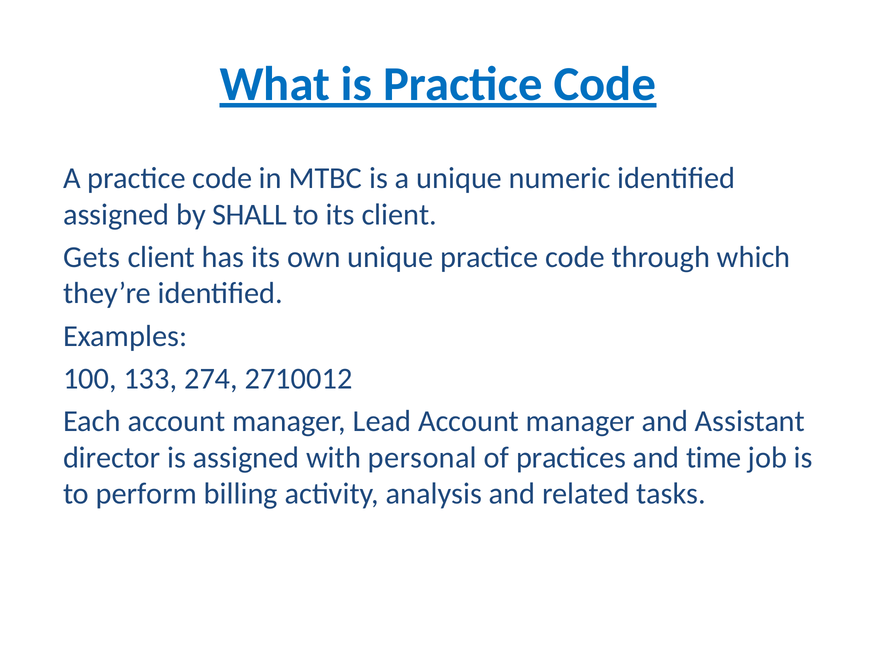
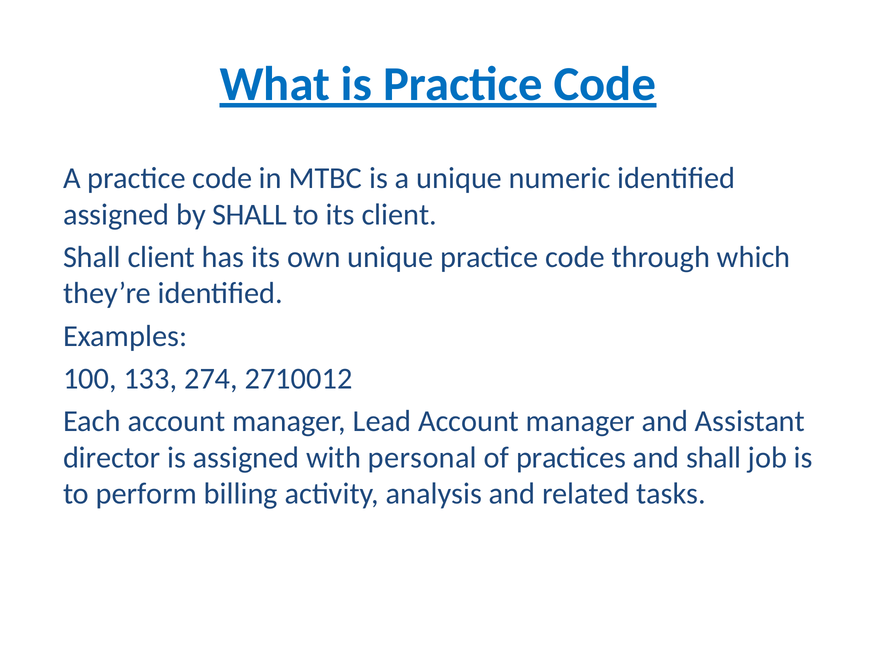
Gets at (92, 257): Gets -> Shall
and time: time -> shall
